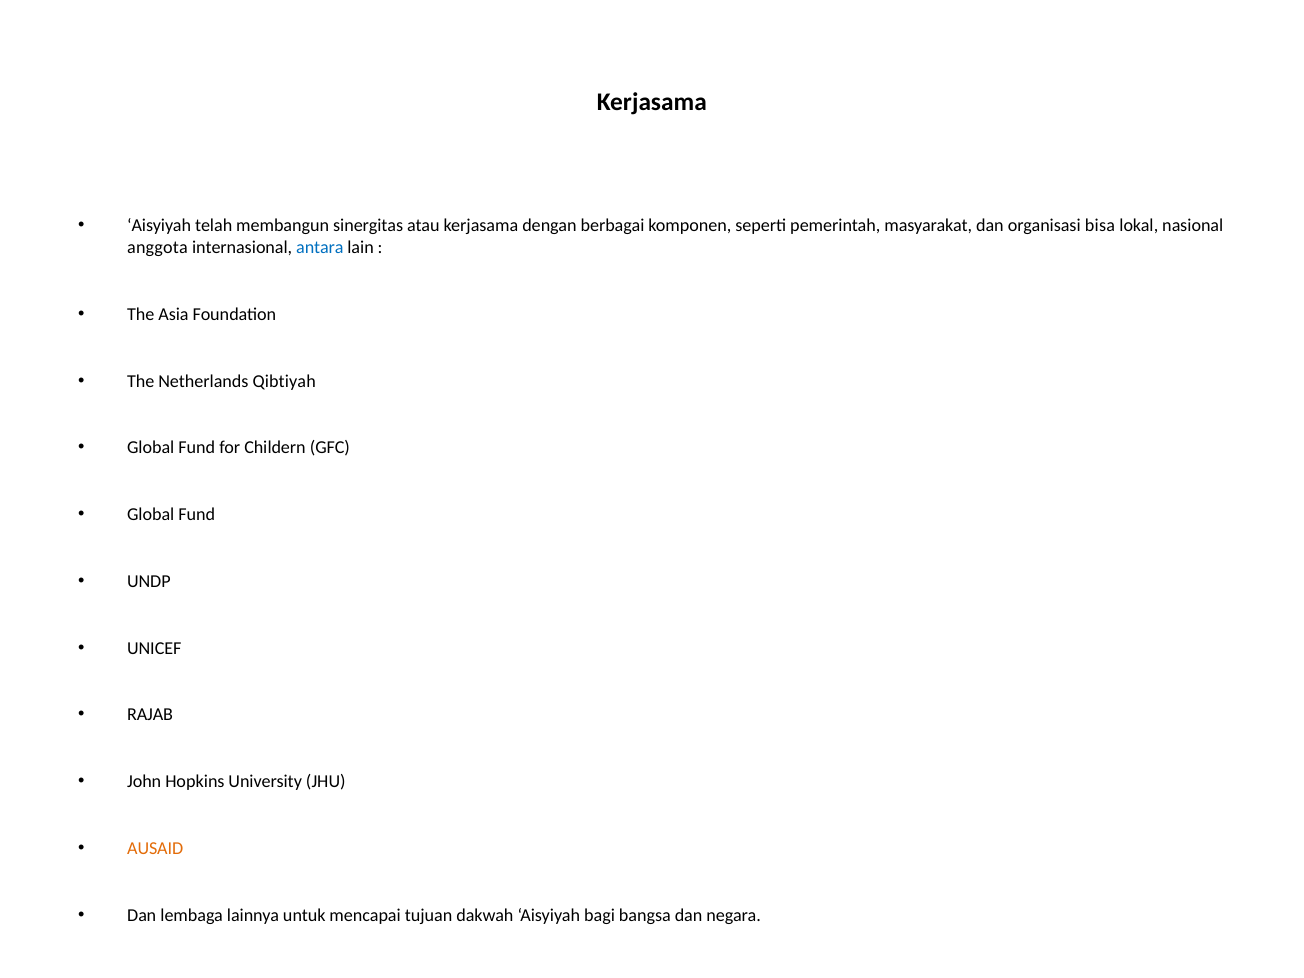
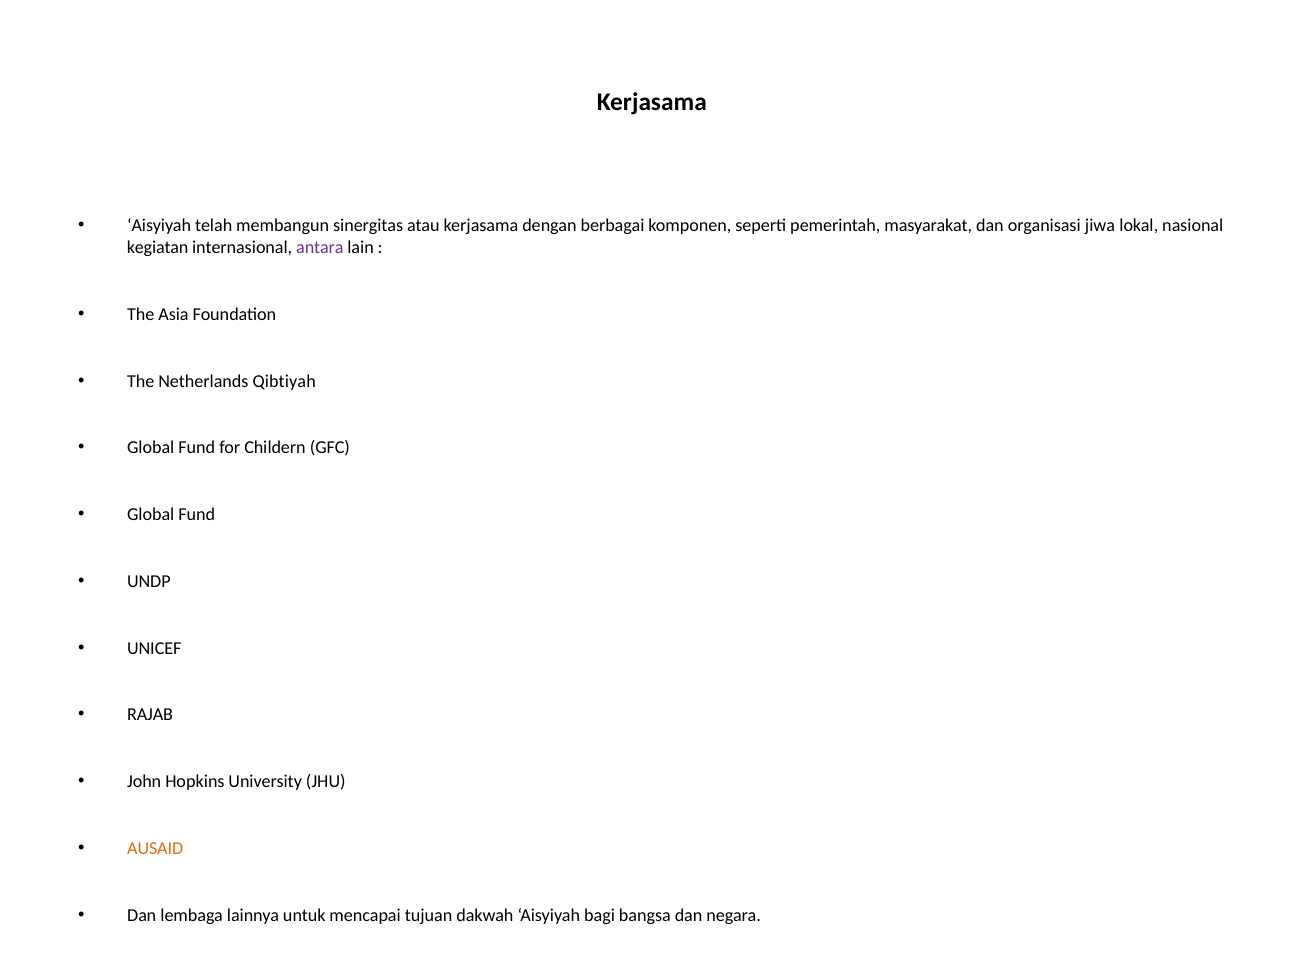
bisa: bisa -> jiwa
anggota: anggota -> kegiatan
antara colour: blue -> purple
